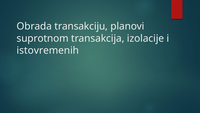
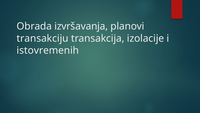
transakciju: transakciju -> izvršavanja
suprotnom: suprotnom -> transakciju
